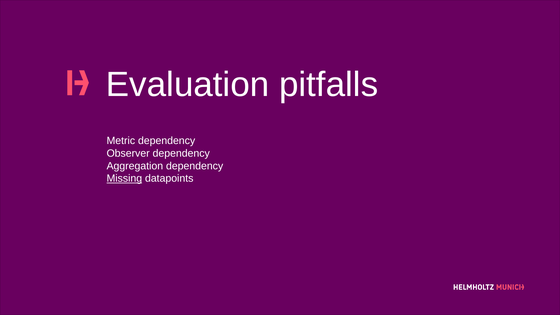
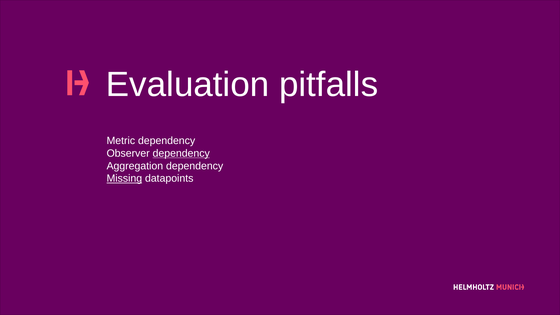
dependency at (181, 153) underline: none -> present
